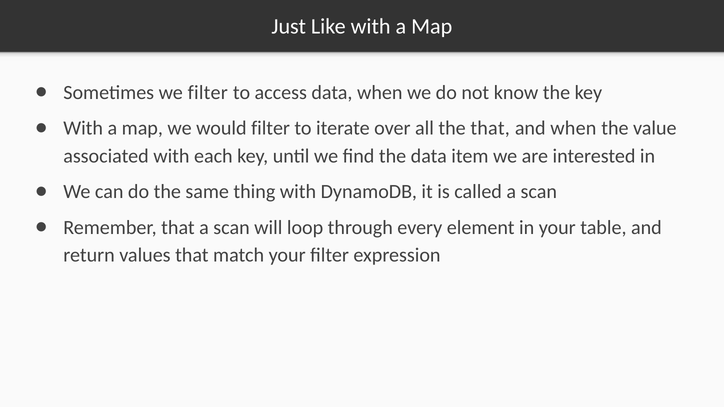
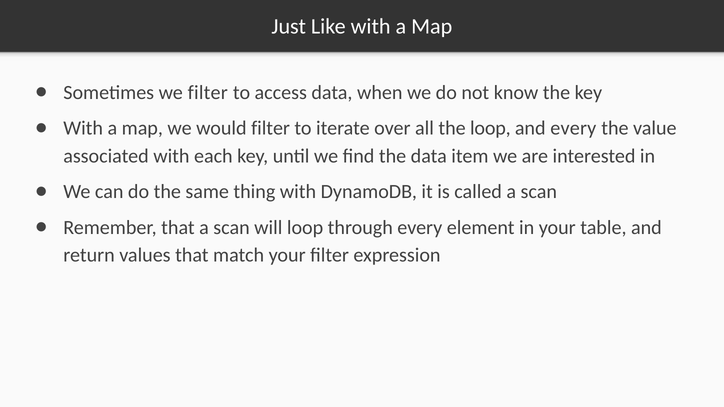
the that: that -> loop
and when: when -> every
